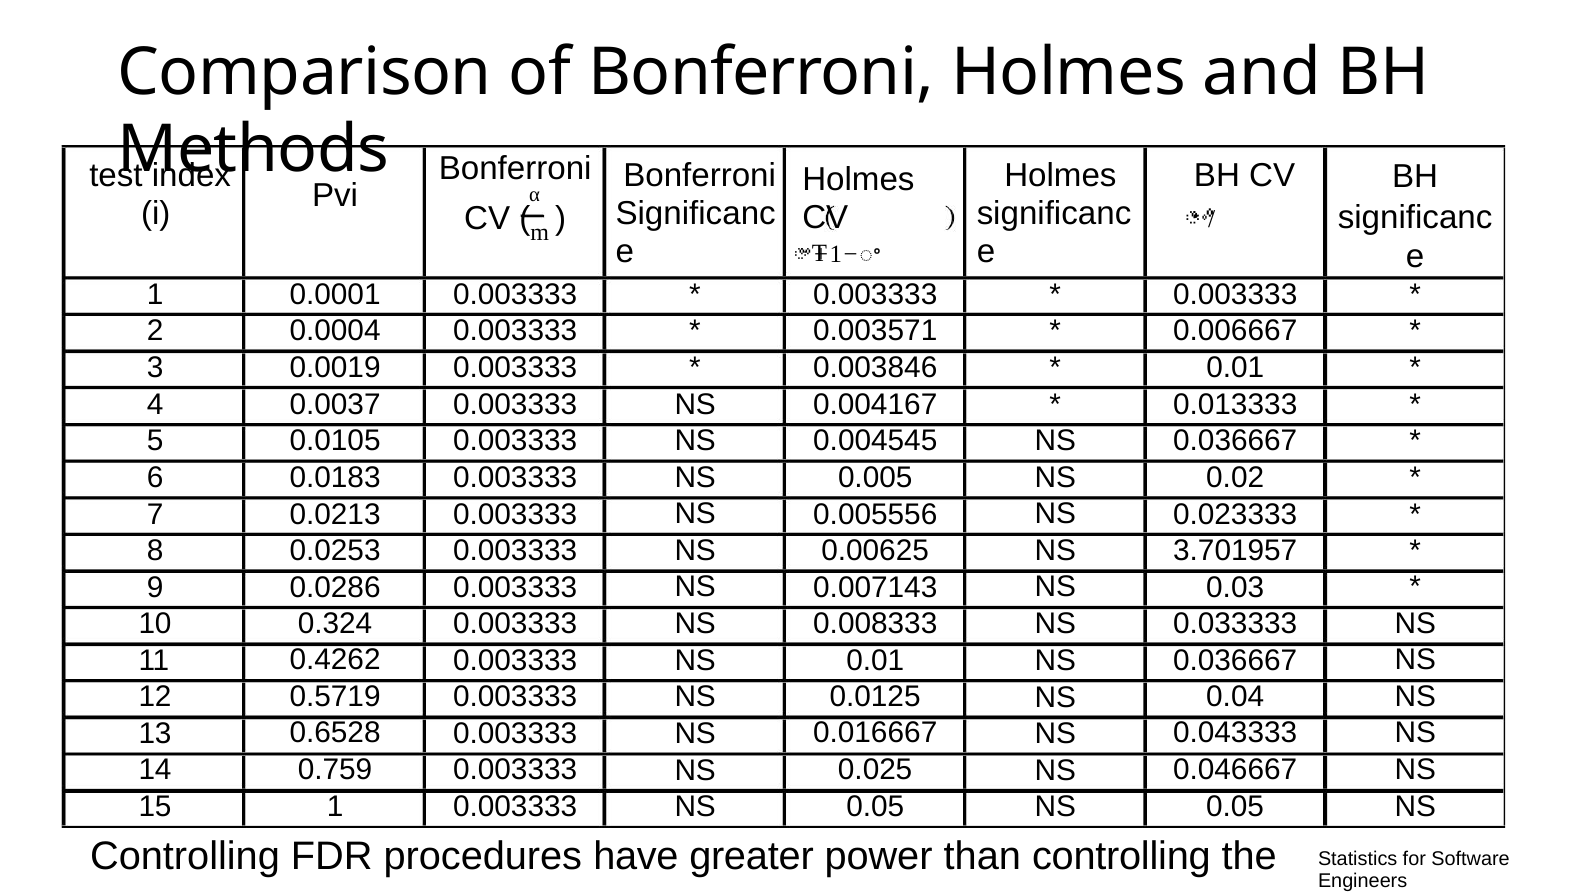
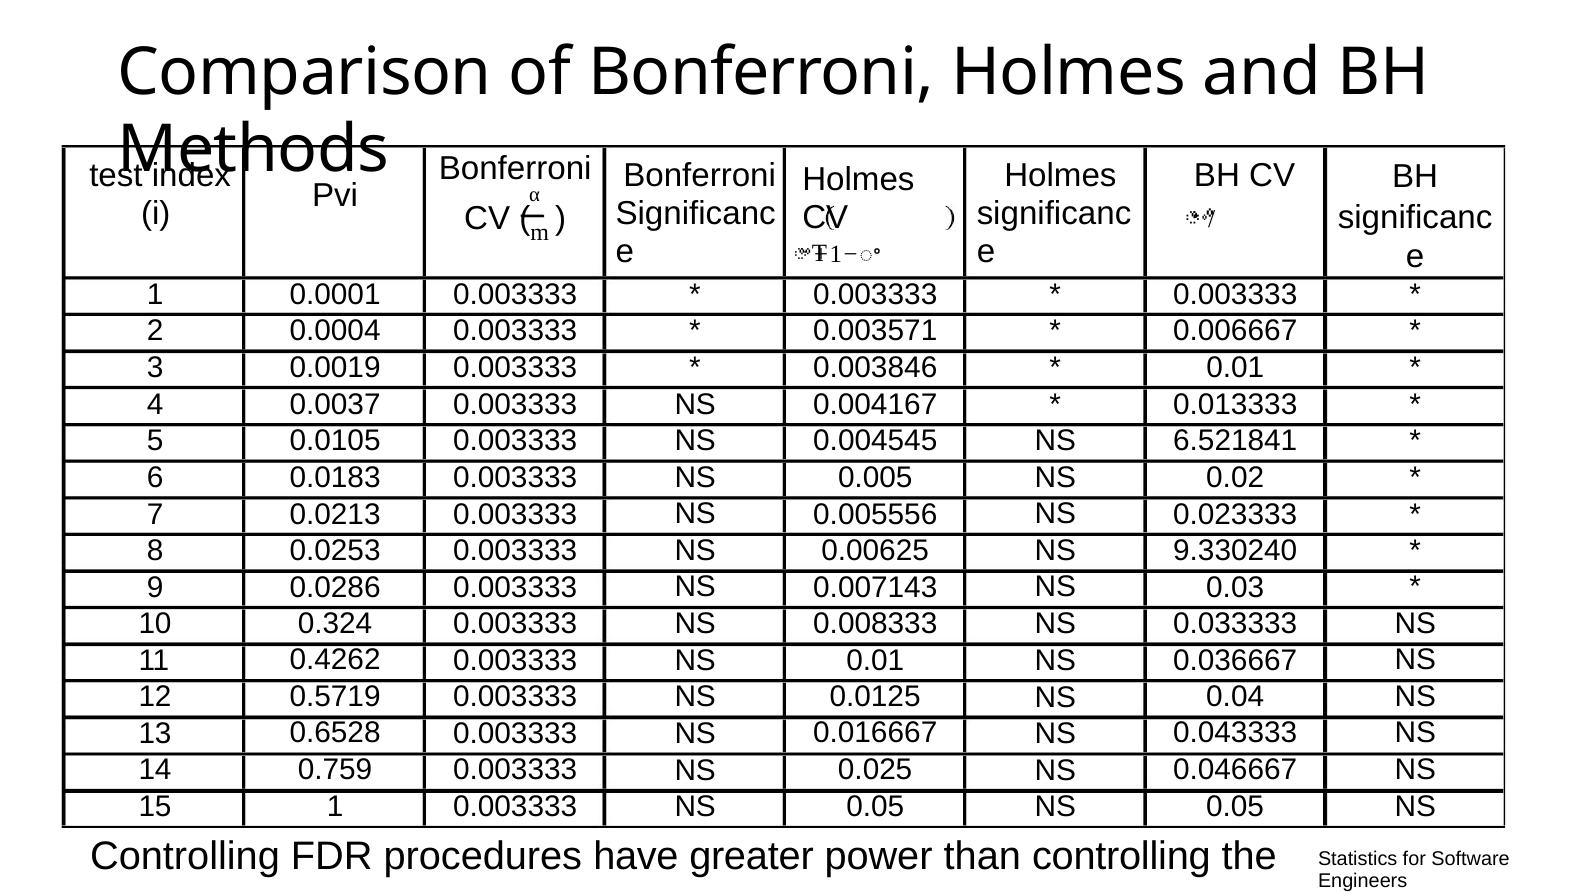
0.036667 at (1235, 441): 0.036667 -> 6.521841
3.701957: 3.701957 -> 9.330240
